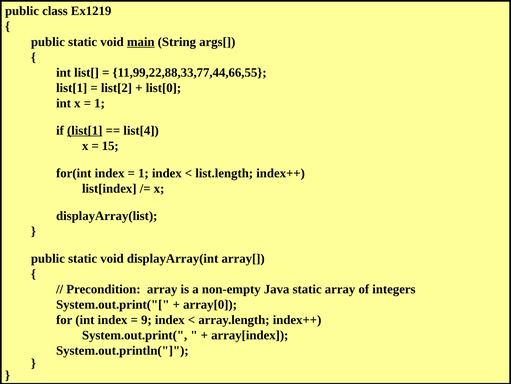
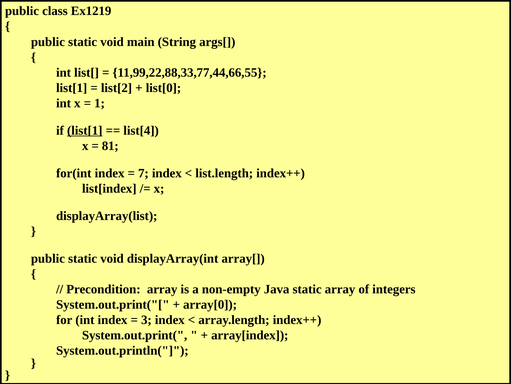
main underline: present -> none
15: 15 -> 81
1 at (143, 173): 1 -> 7
9: 9 -> 3
